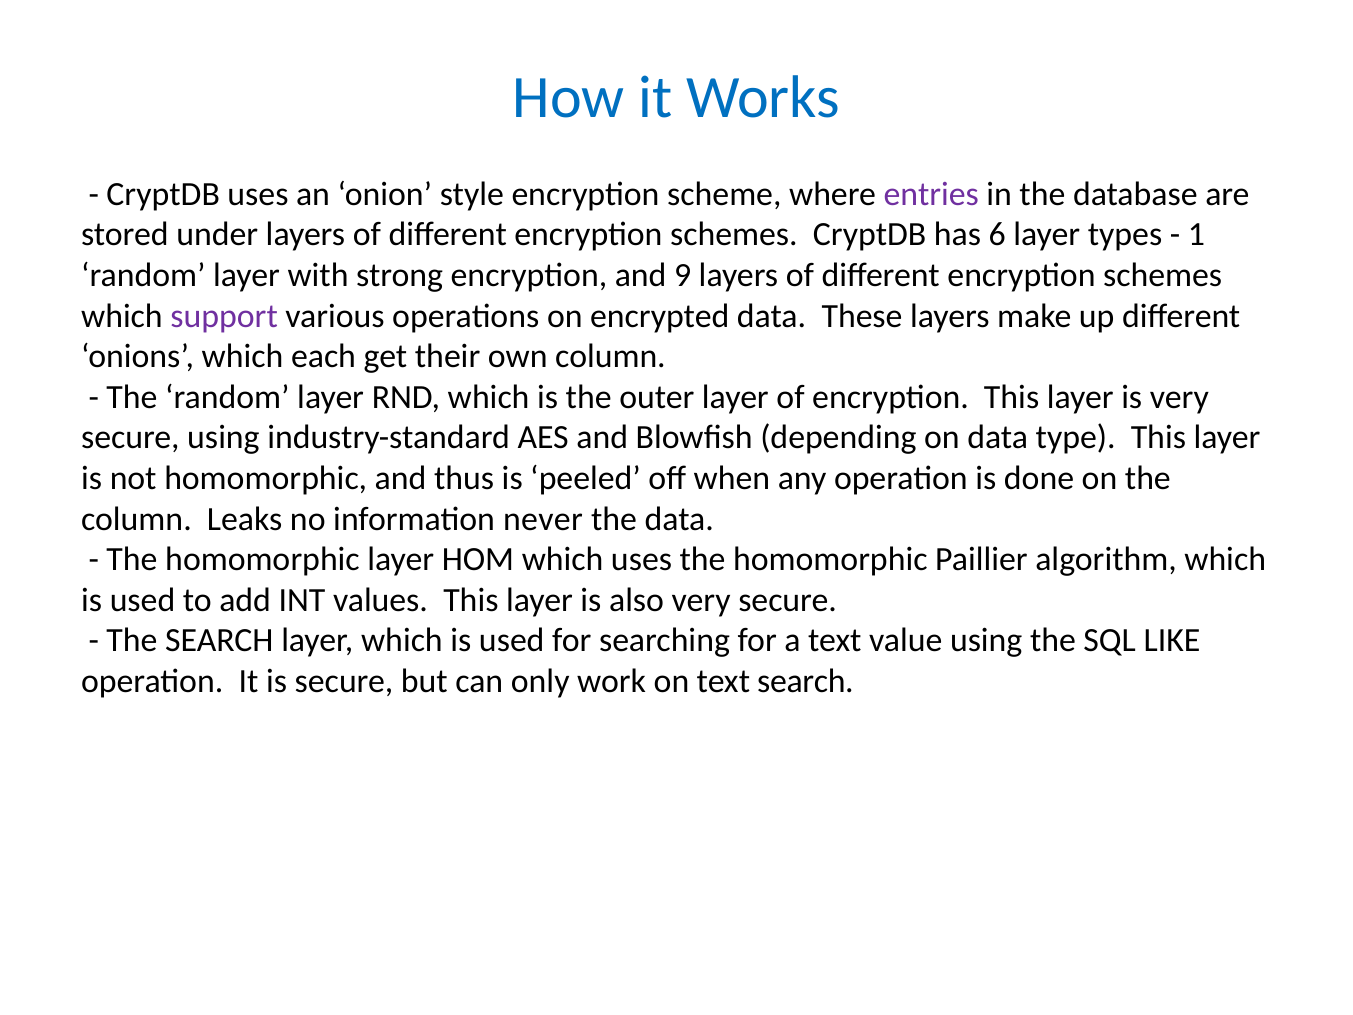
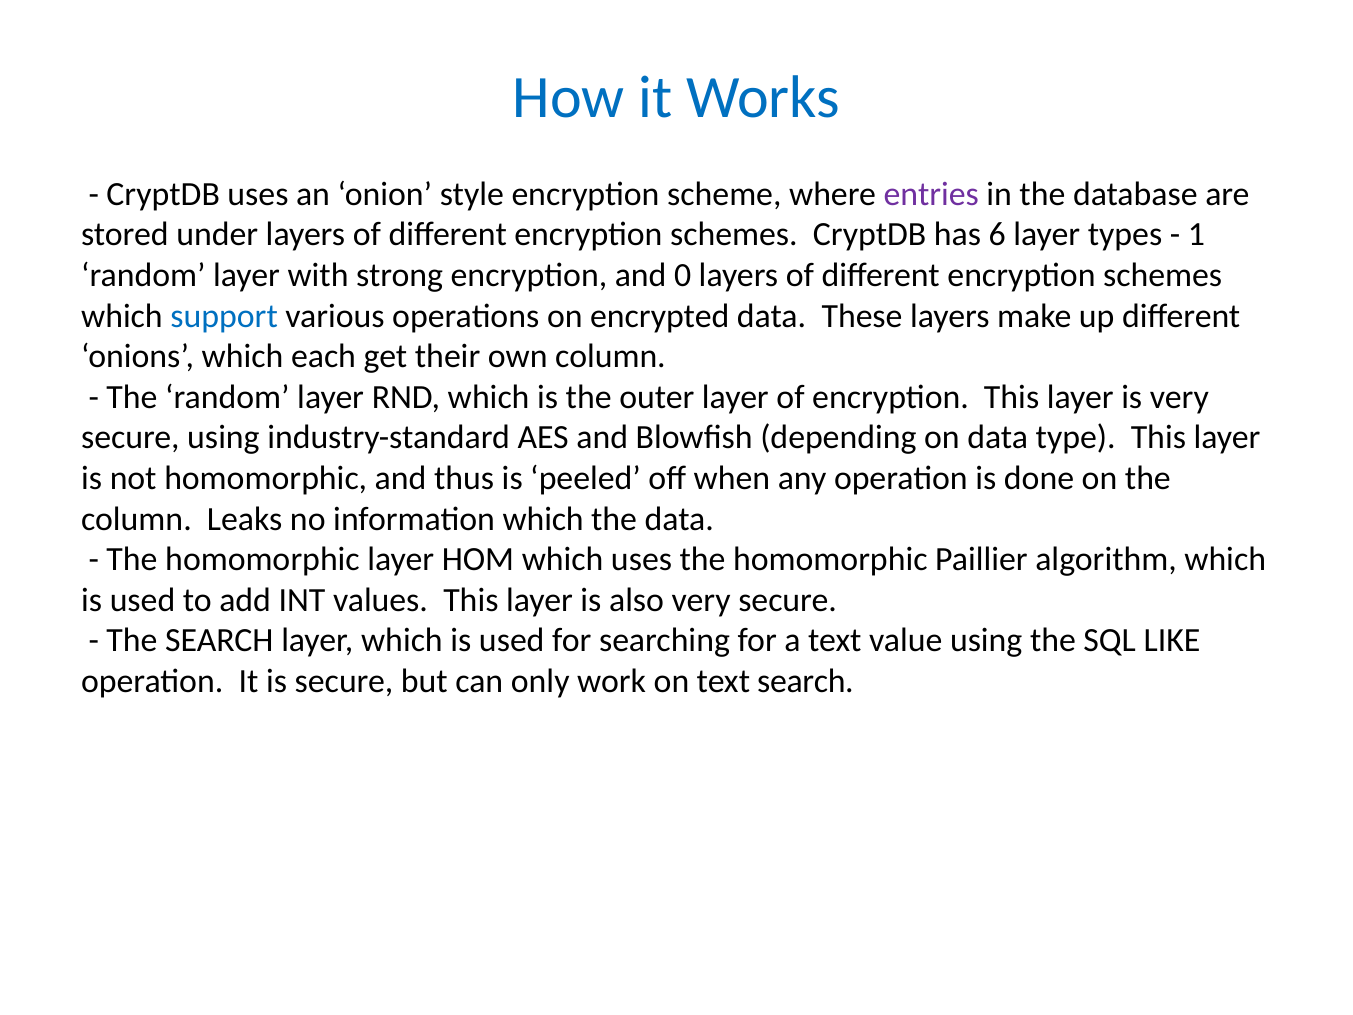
9: 9 -> 0
support colour: purple -> blue
information never: never -> which
